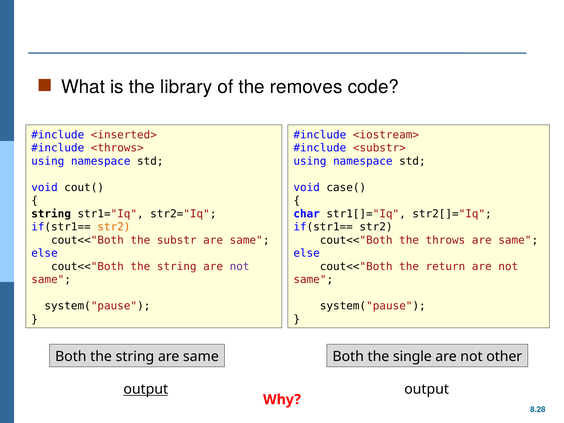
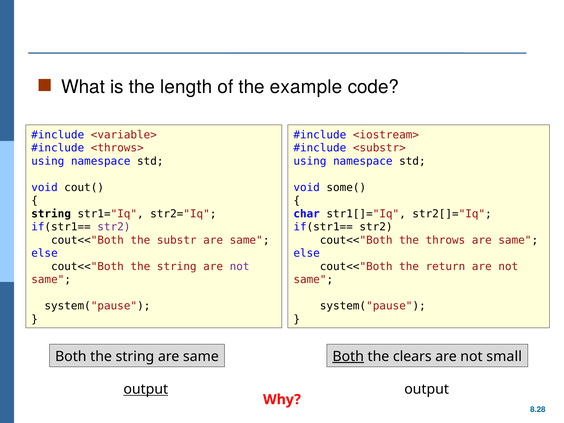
library: library -> length
removes: removes -> example
<inserted>: <inserted> -> <variable>
case(: case( -> some(
str2 at (114, 227) colour: orange -> purple
Both at (348, 356) underline: none -> present
single: single -> clears
other: other -> small
